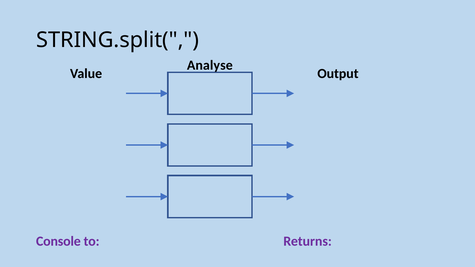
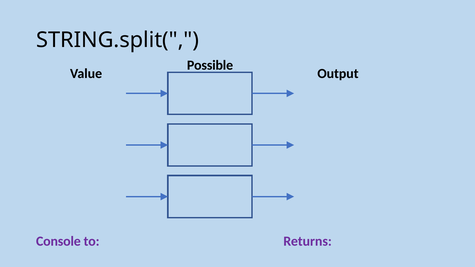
Analyse: Analyse -> Possible
